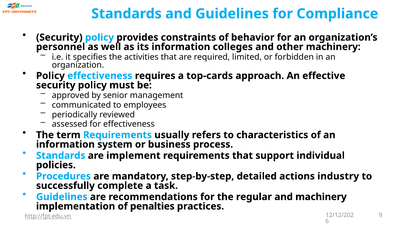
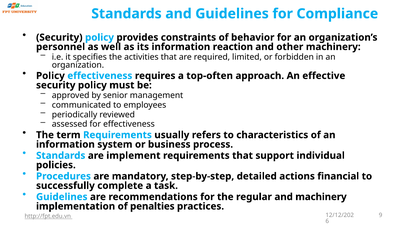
colleges: colleges -> reaction
top-cards: top-cards -> top-often
industry: industry -> financial
